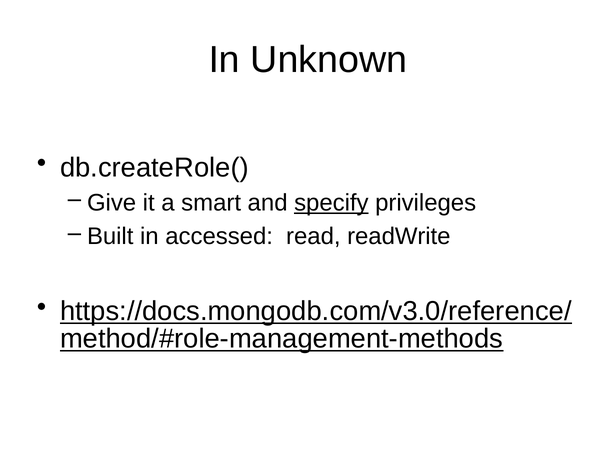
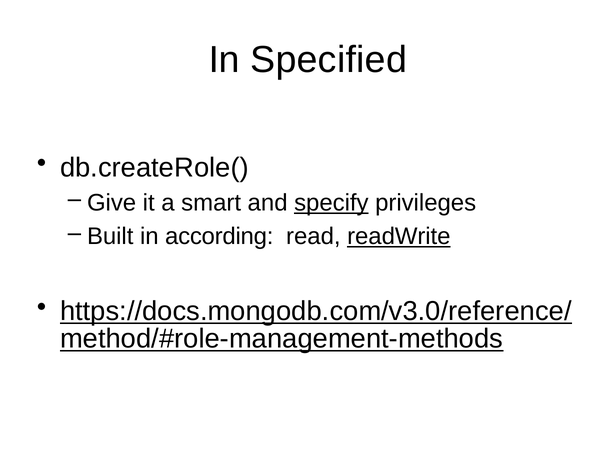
Unknown: Unknown -> Specified
accessed: accessed -> according
readWrite underline: none -> present
